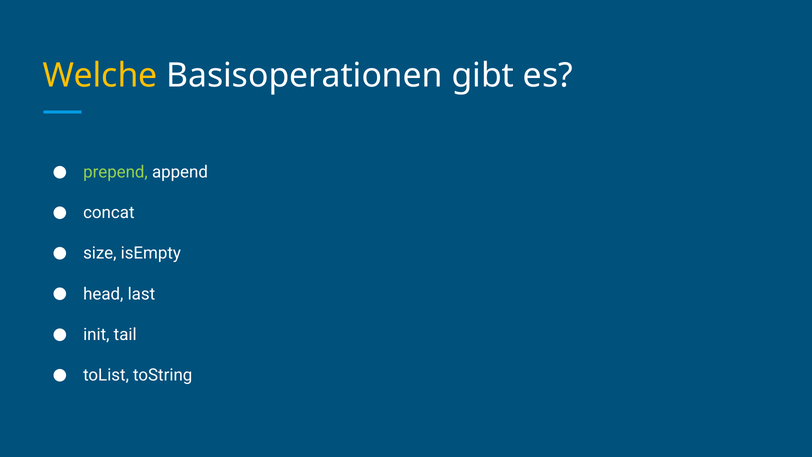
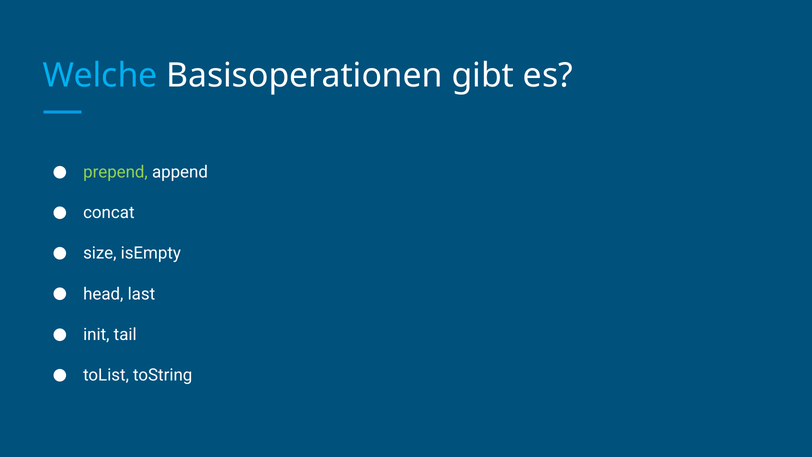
Welche colour: yellow -> light blue
